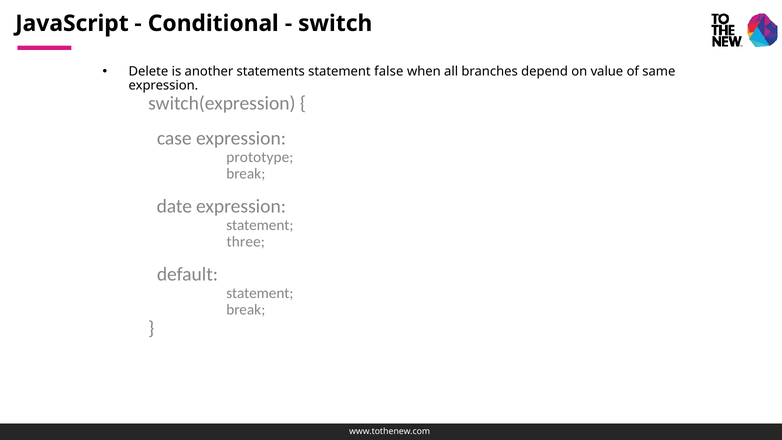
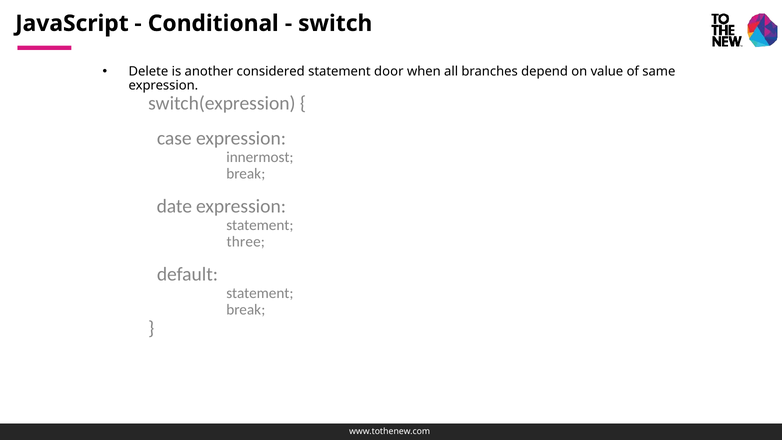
statements: statements -> considered
false: false -> door
prototype: prototype -> innermost
